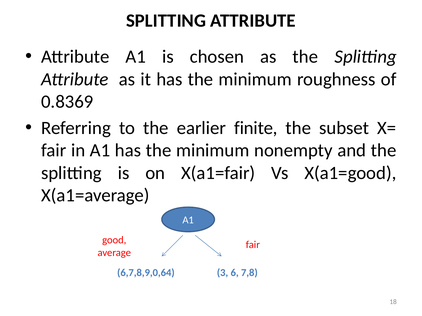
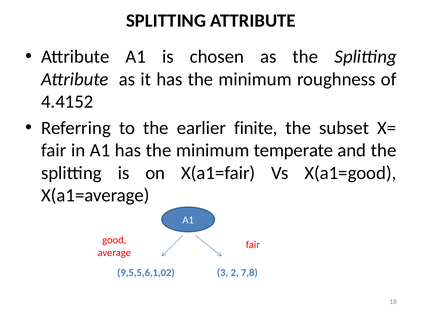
0.8369: 0.8369 -> 4.4152
nonempty: nonempty -> temperate
6,7,8,9,0,64: 6,7,8,9,0,64 -> 9,5,5,6,1,02
6: 6 -> 2
